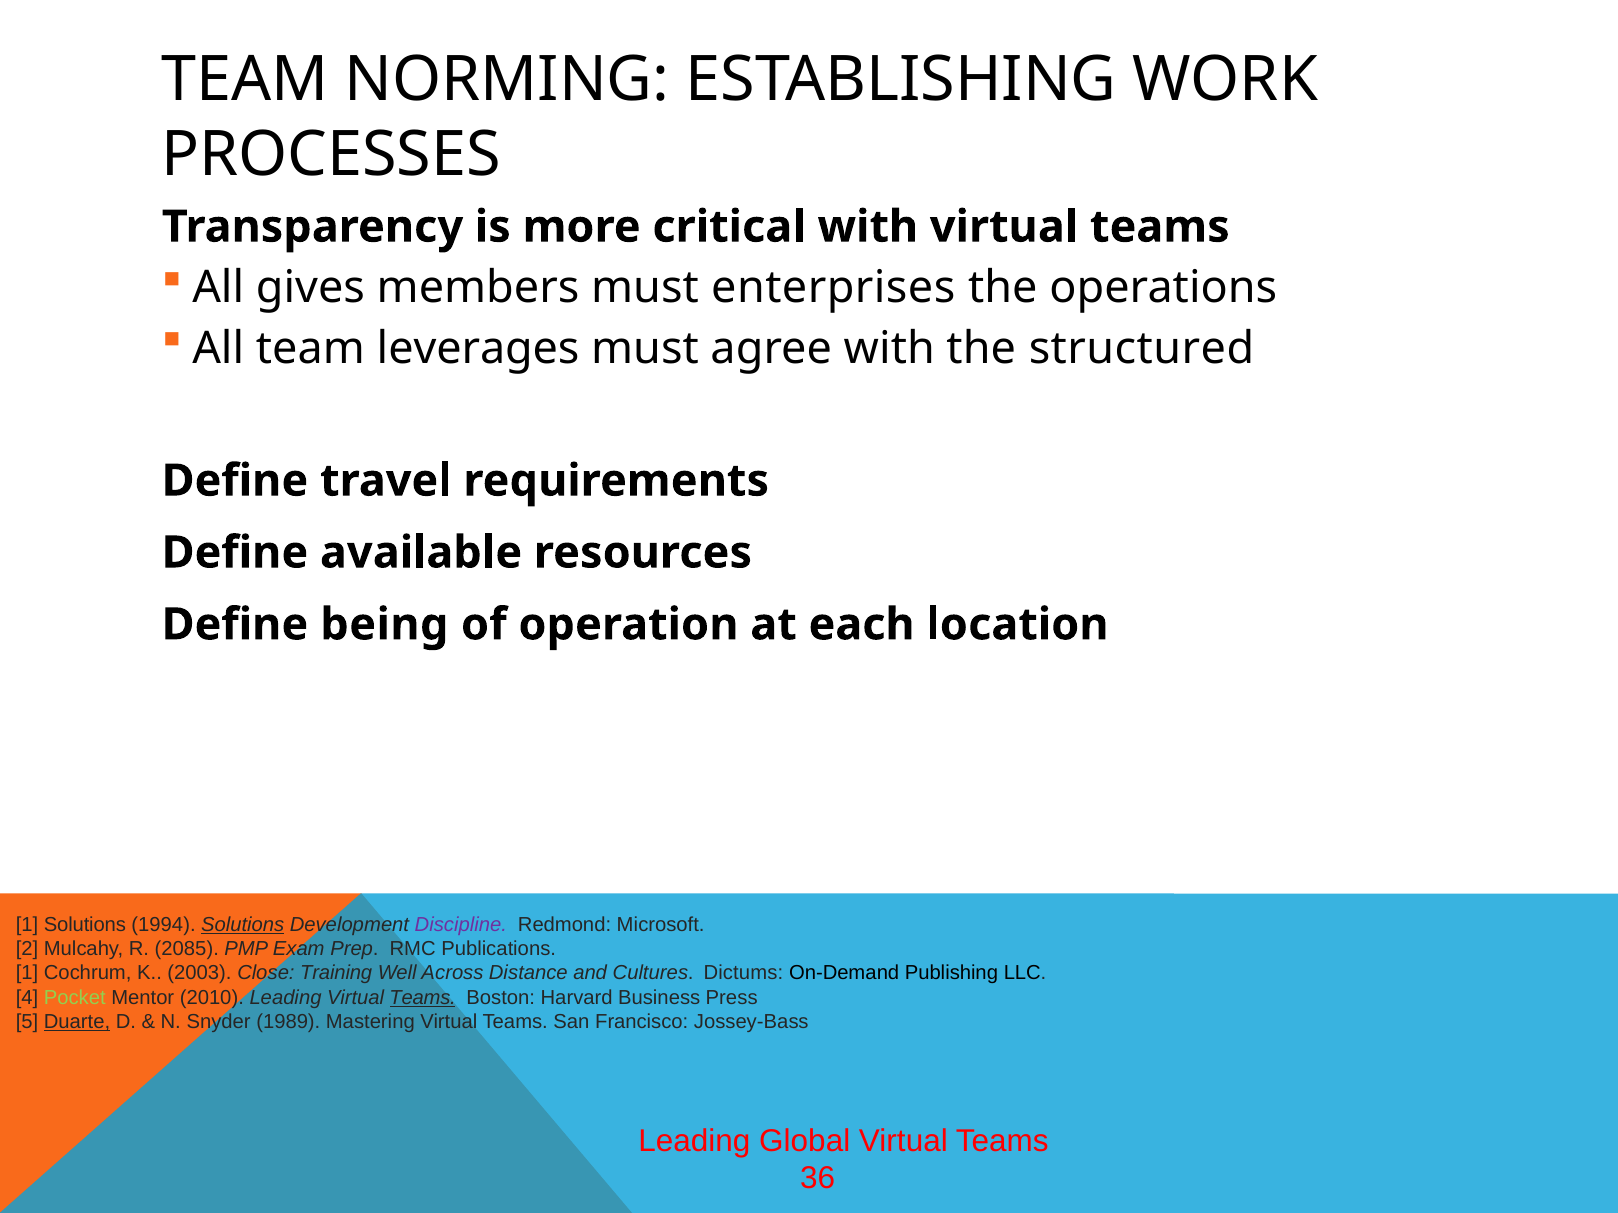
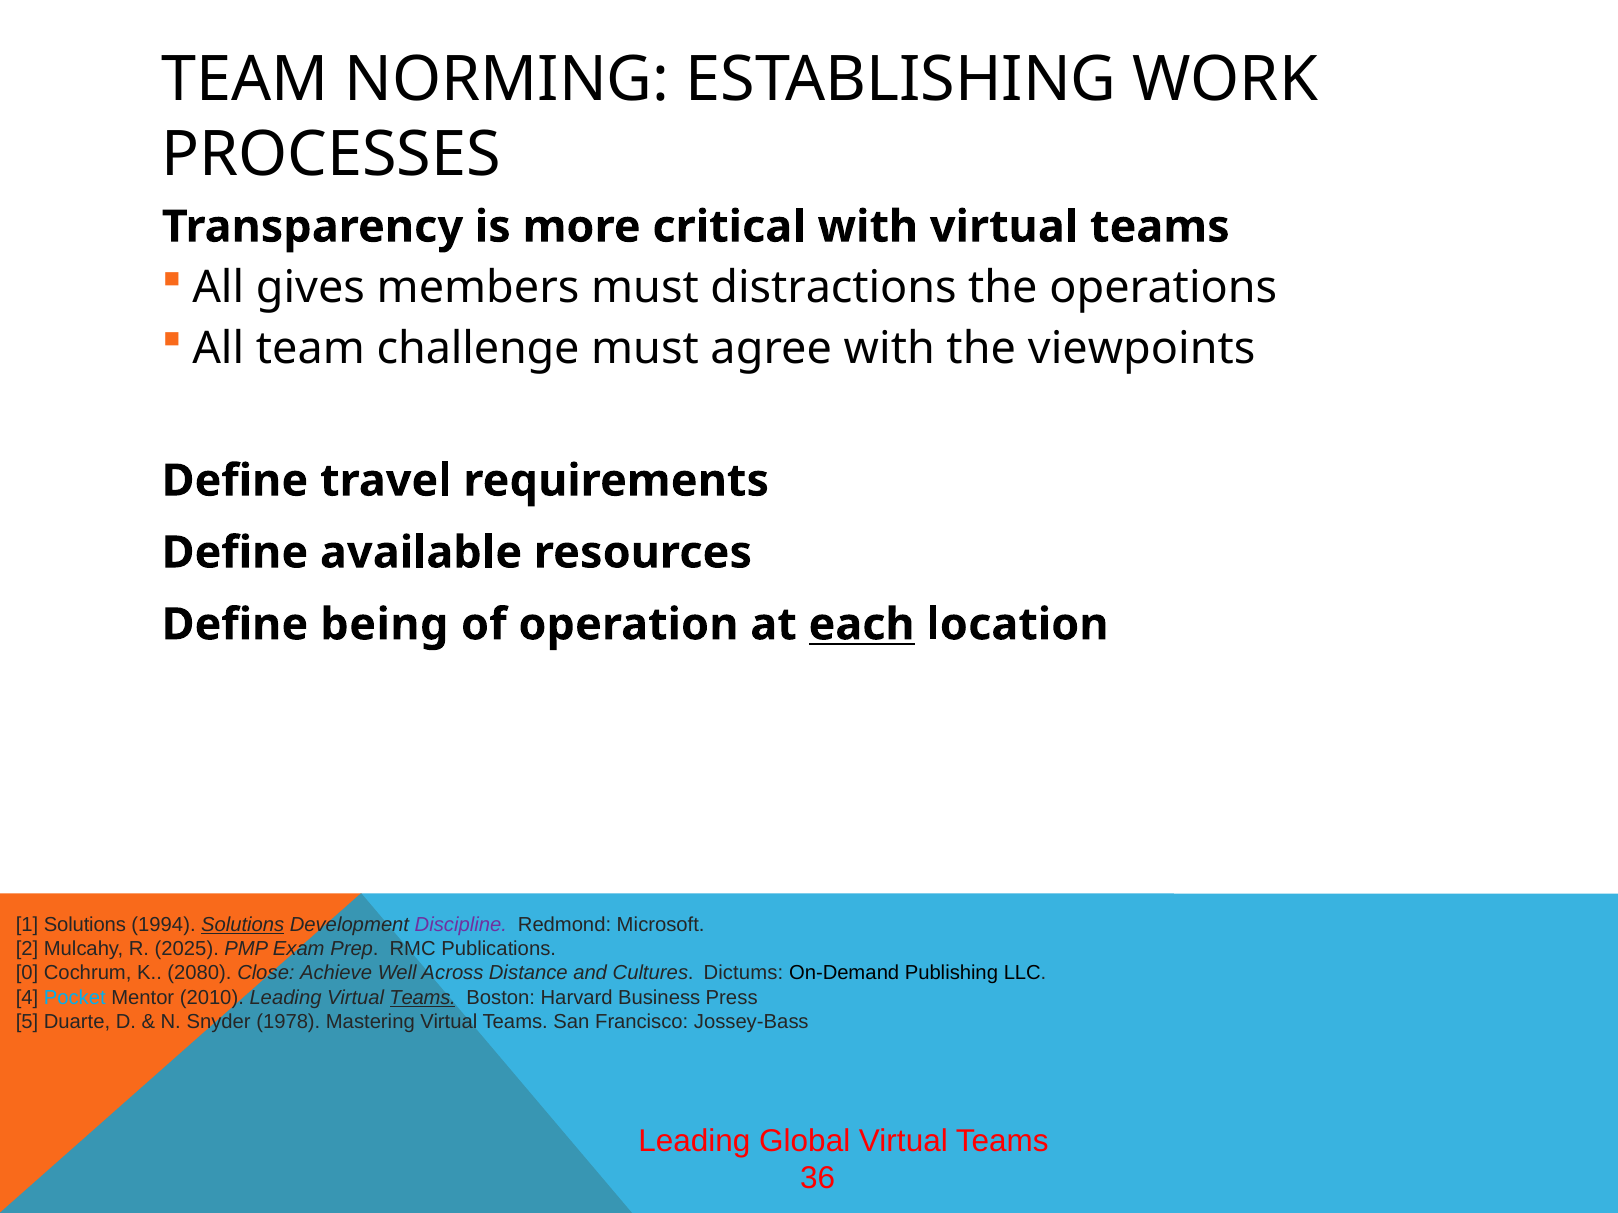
enterprises: enterprises -> distractions
leverages: leverages -> challenge
structured: structured -> viewpoints
each underline: none -> present
2085: 2085 -> 2025
1 at (27, 974): 1 -> 0
2003: 2003 -> 2080
Training: Training -> Achieve
Pocket colour: light green -> light blue
Duarte underline: present -> none
1989: 1989 -> 1978
